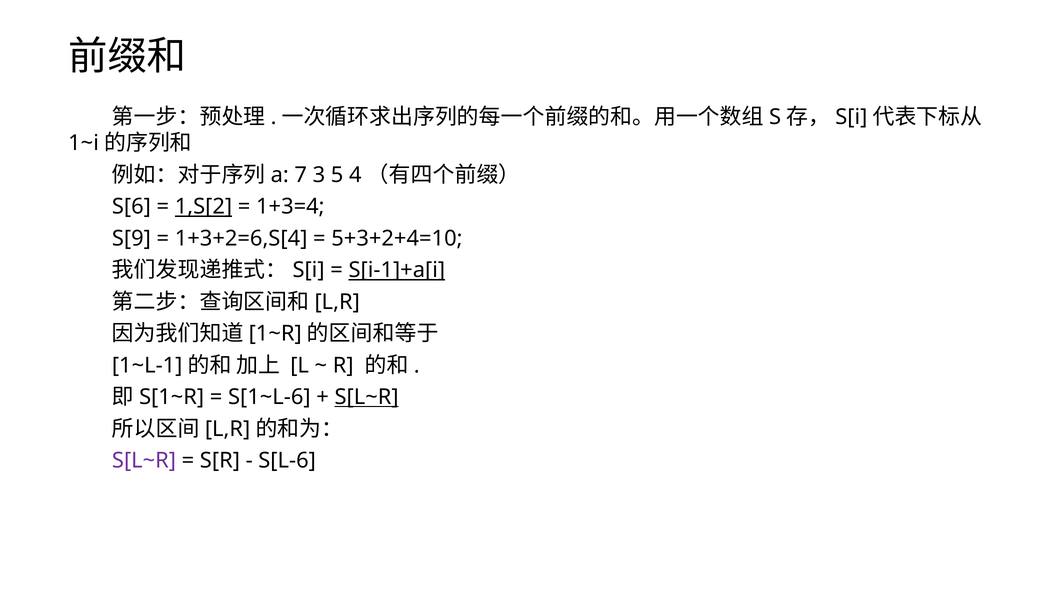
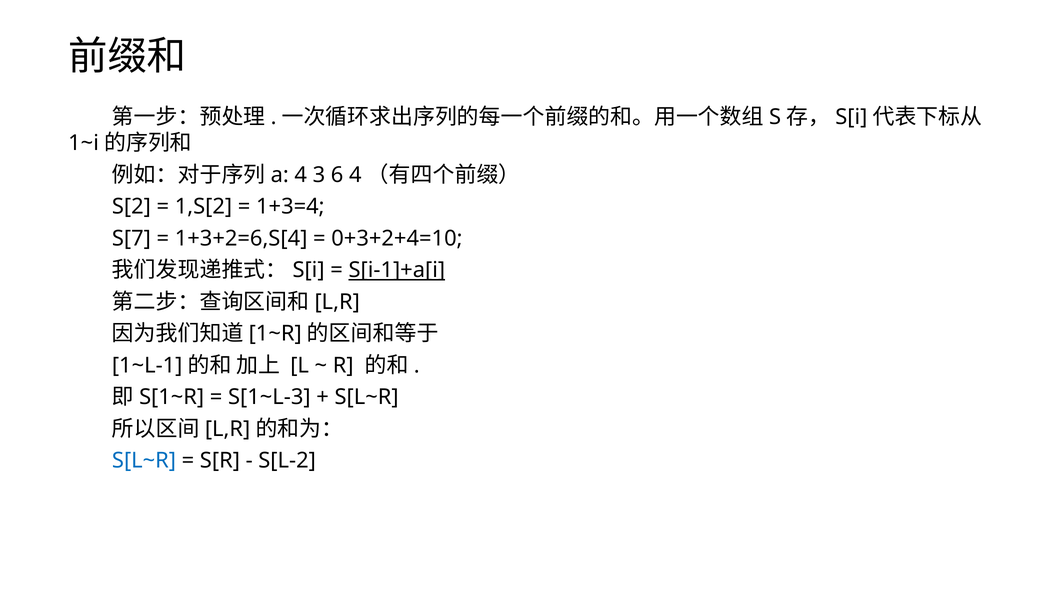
7 at (301, 175): 7 -> 4
5: 5 -> 6
S[6: S[6 -> S[2
1,S[2 underline: present -> none
S[9: S[9 -> S[7
5+3+2+4=10: 5+3+2+4=10 -> 0+3+2+4=10
S[1~L-6: S[1~L-6 -> S[1~L-3
S[L~R at (367, 397) underline: present -> none
S[L~R at (144, 460) colour: purple -> blue
S[L-6: S[L-6 -> S[L-2
